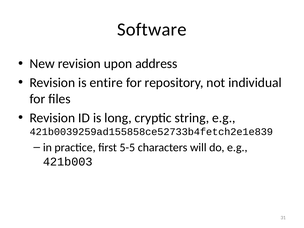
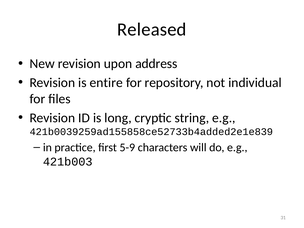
Software: Software -> Released
421b0039259ad155858ce52733b4fetch2e1e839: 421b0039259ad155858ce52733b4fetch2e1e839 -> 421b0039259ad155858ce52733b4added2e1e839
5-5: 5-5 -> 5-9
